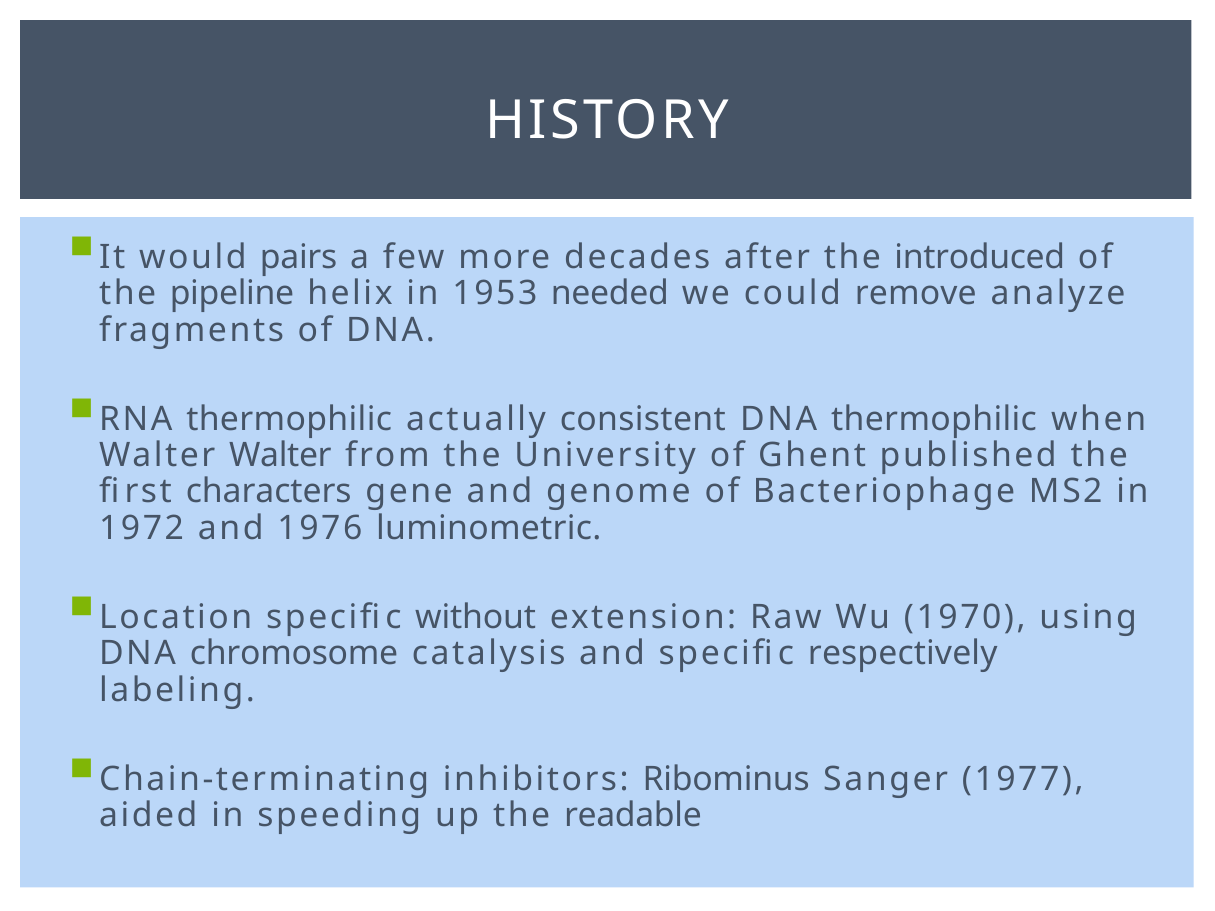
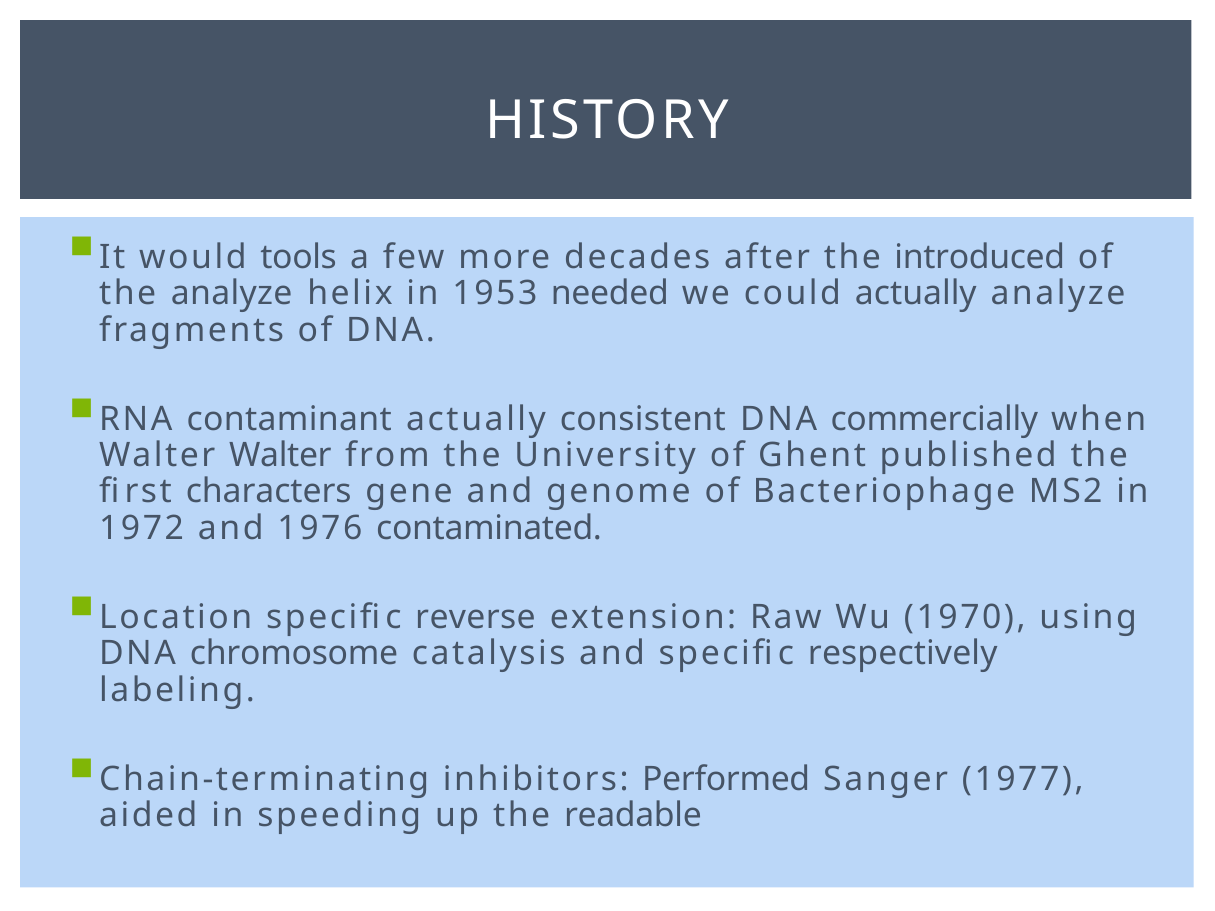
pairs: pairs -> tools
the pipeline: pipeline -> analyze
could remove: remove -> actually
RNA thermophilic: thermophilic -> contaminant
DNA thermophilic: thermophilic -> commercially
luminometric: luminometric -> contaminated
without: without -> reverse
Ribominus: Ribominus -> Performed
